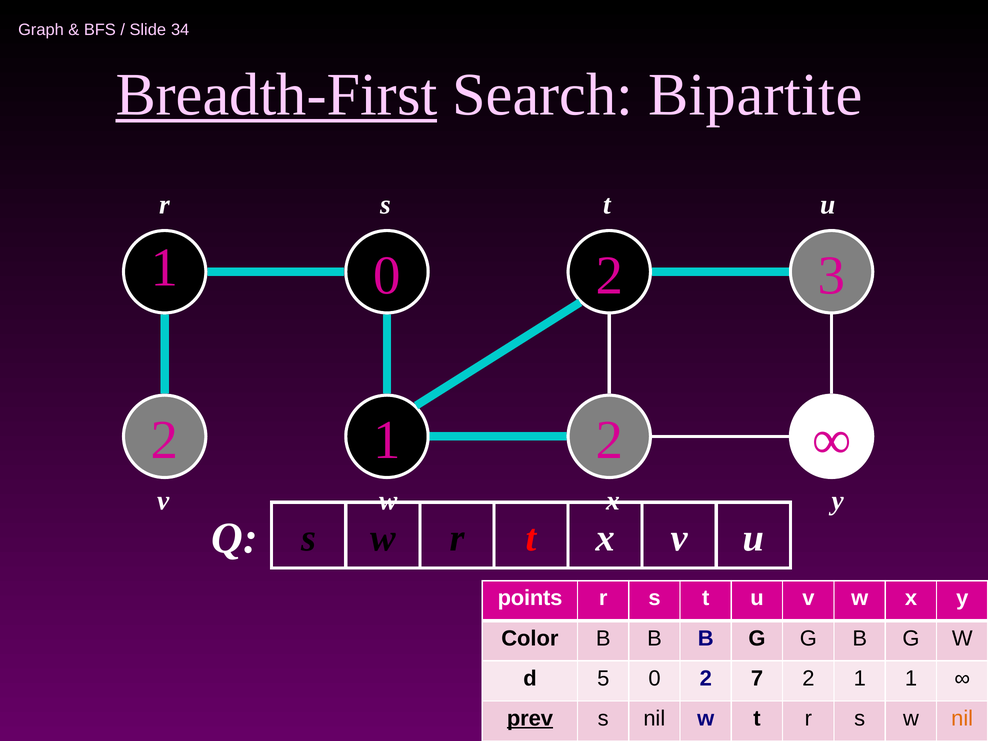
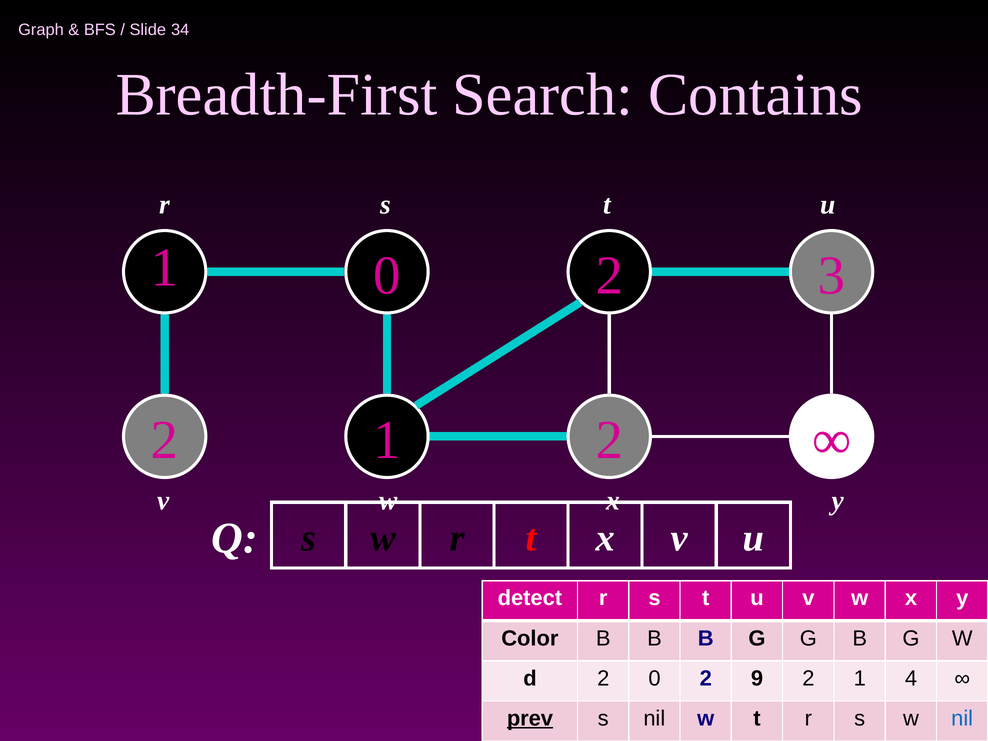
Breadth-First underline: present -> none
Bipartite: Bipartite -> Contains
points: points -> detect
d 5: 5 -> 2
7: 7 -> 9
1 1: 1 -> 4
nil at (962, 718) colour: orange -> blue
